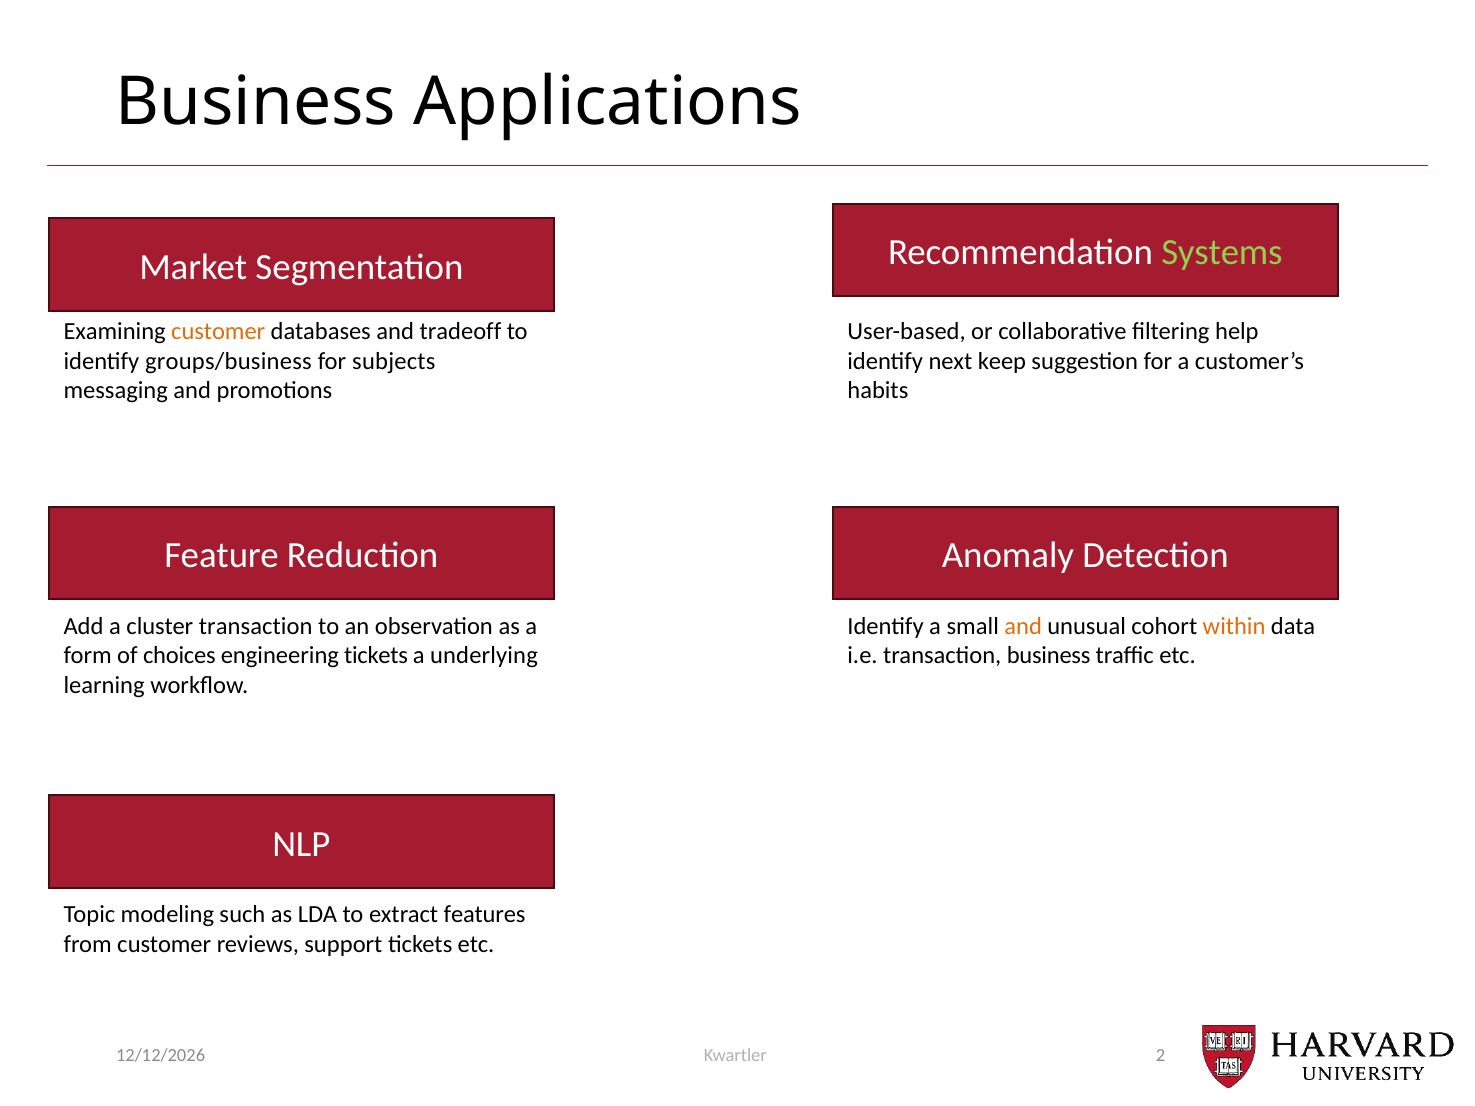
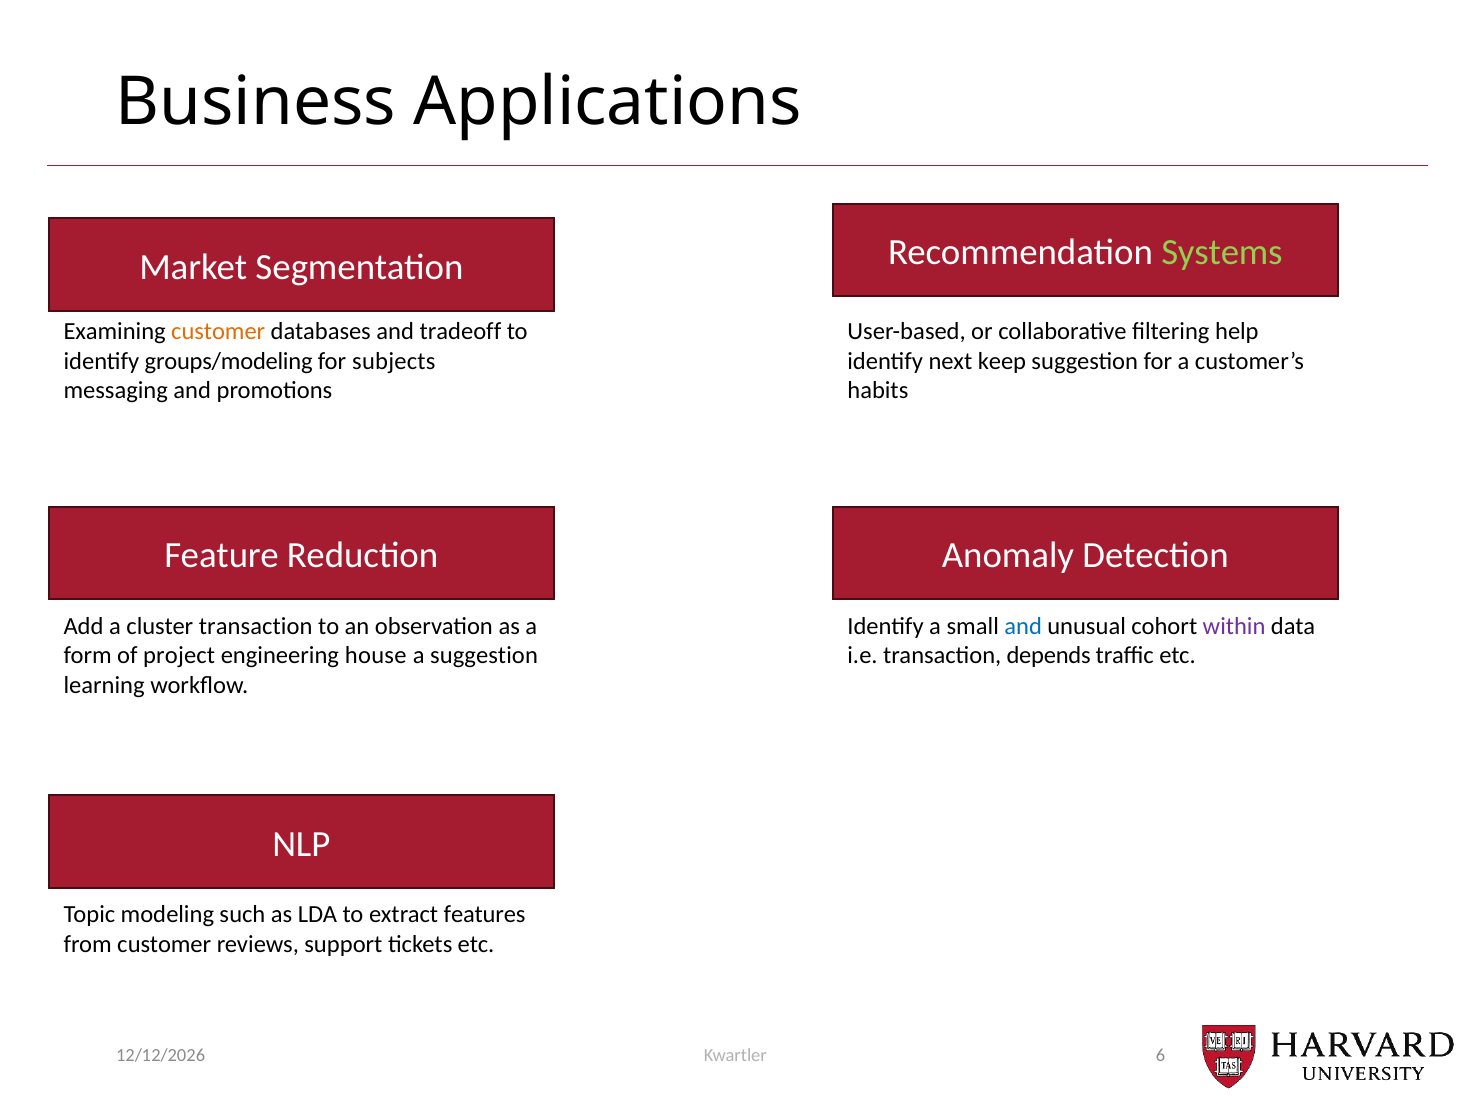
groups/business: groups/business -> groups/modeling
and at (1023, 626) colour: orange -> blue
within colour: orange -> purple
choices: choices -> project
engineering tickets: tickets -> house
a underlying: underlying -> suggestion
transaction business: business -> depends
2: 2 -> 6
